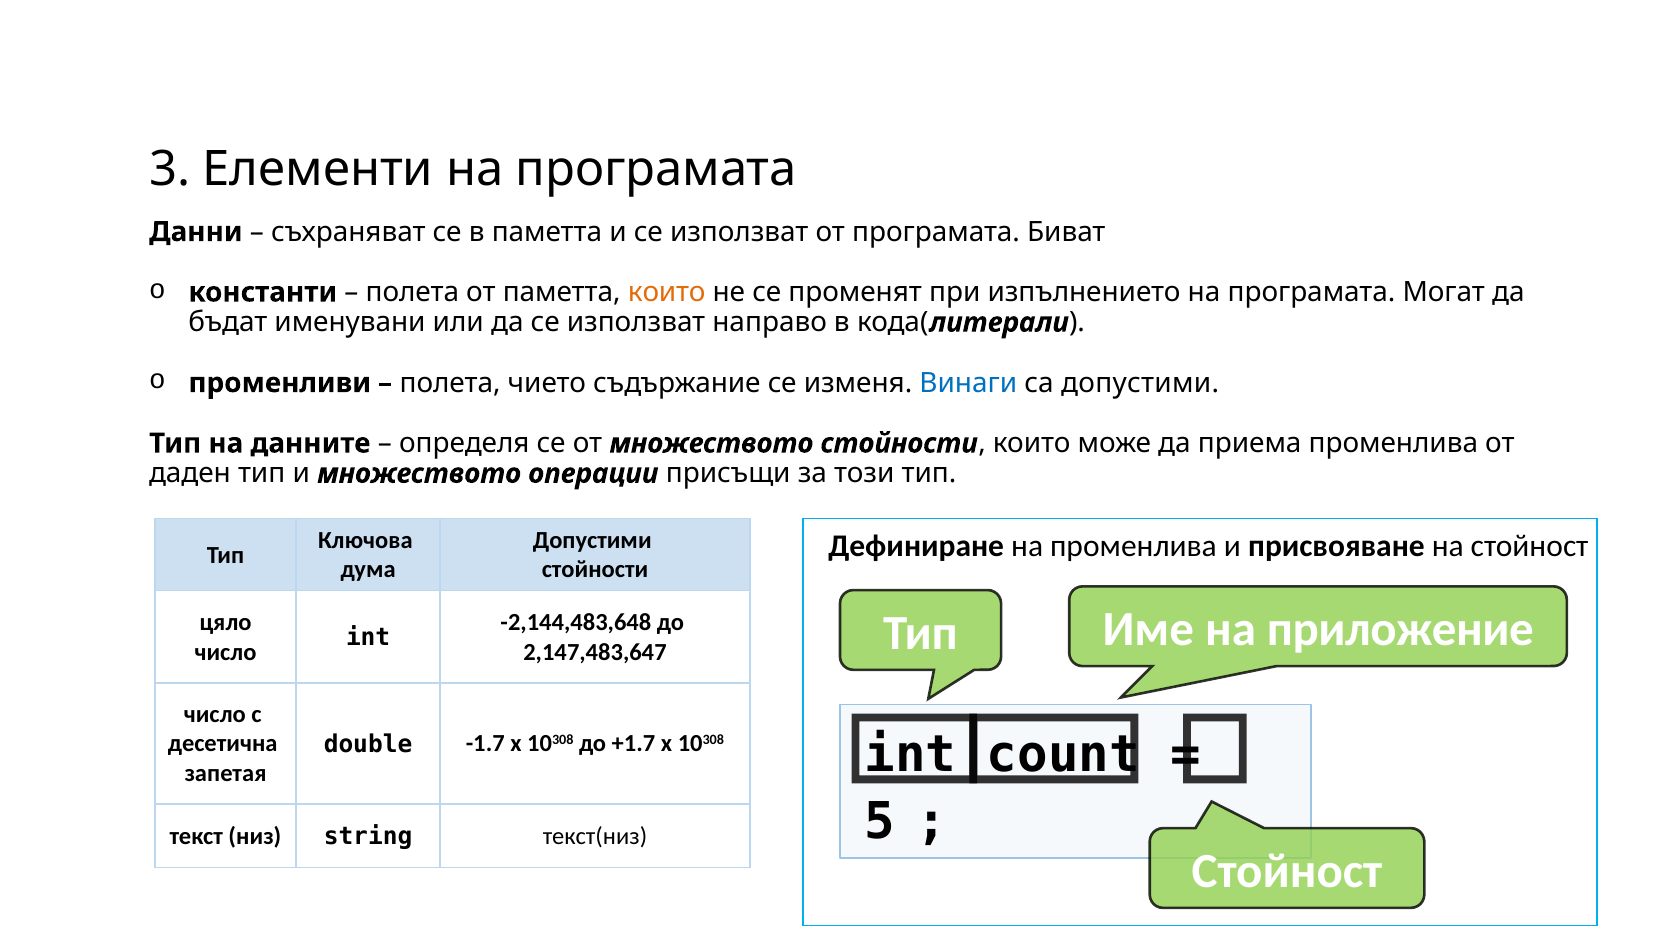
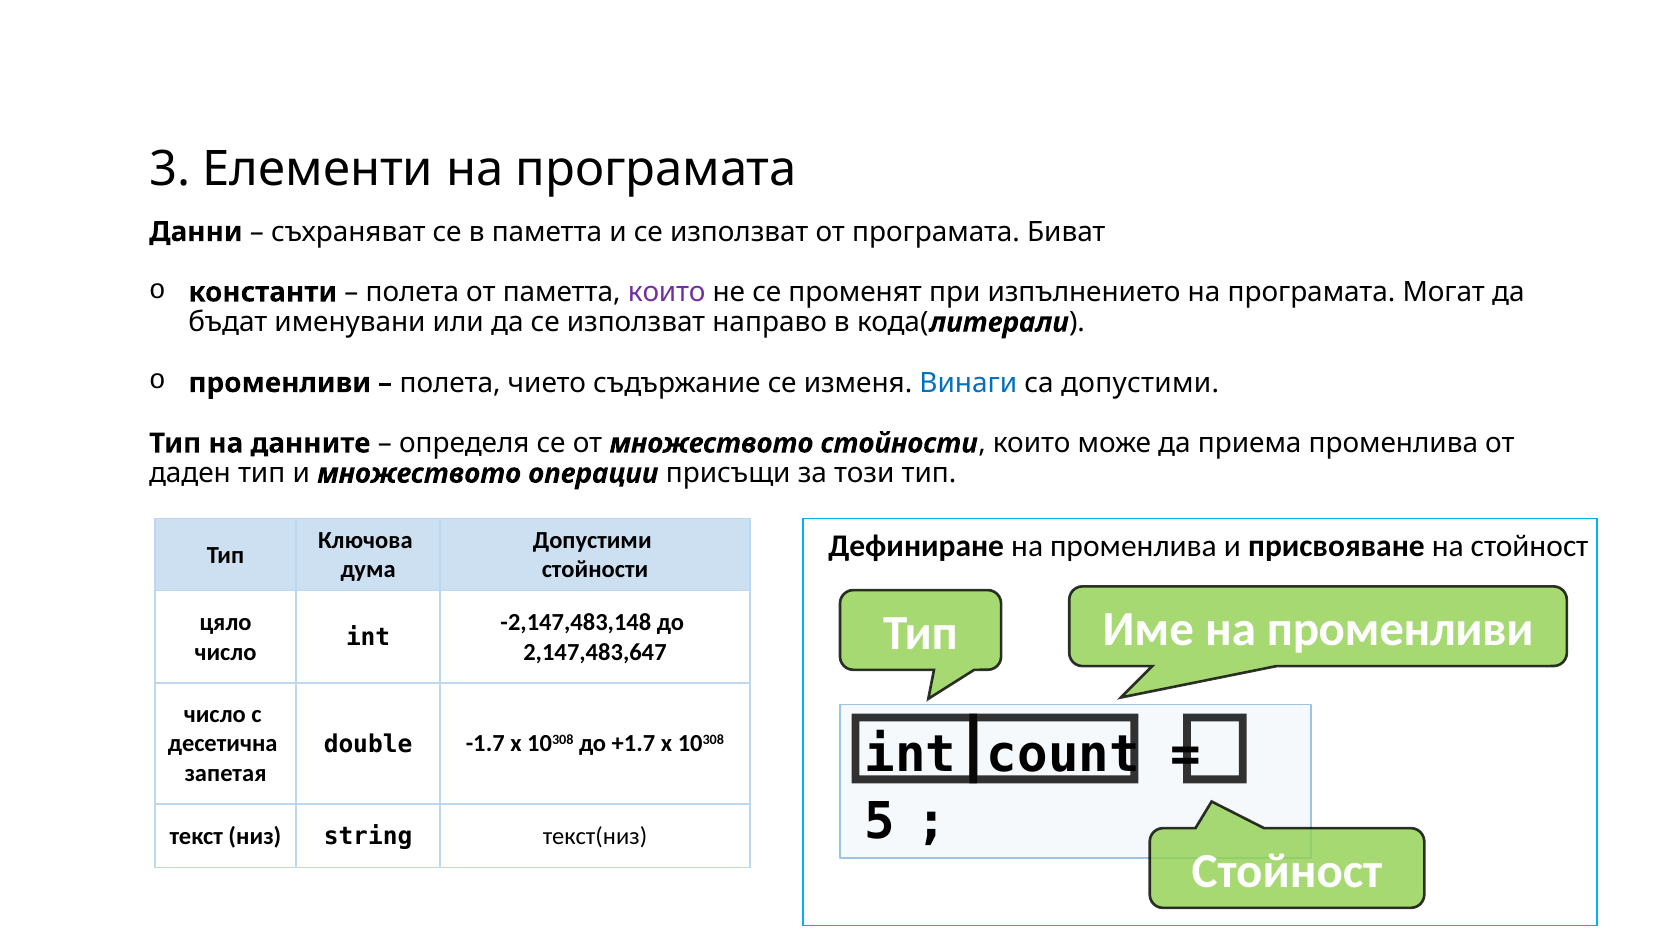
които at (667, 292) colour: orange -> purple
-2,144,483,648: -2,144,483,648 -> -2,147,483,148
на приложение: приложение -> променливи
